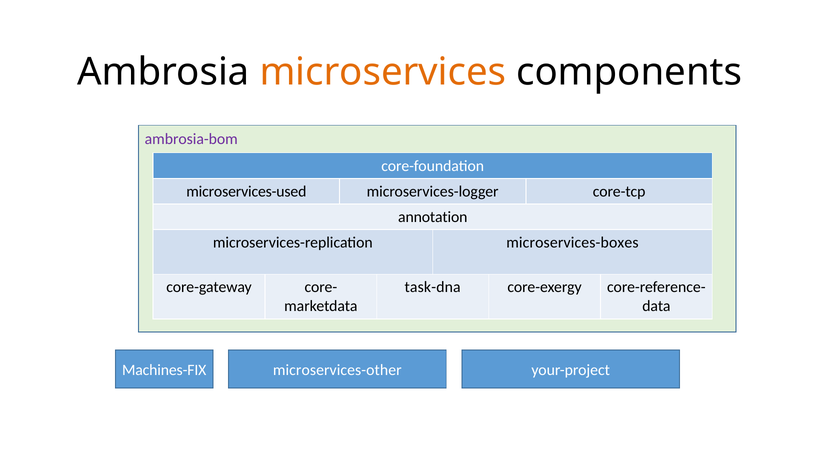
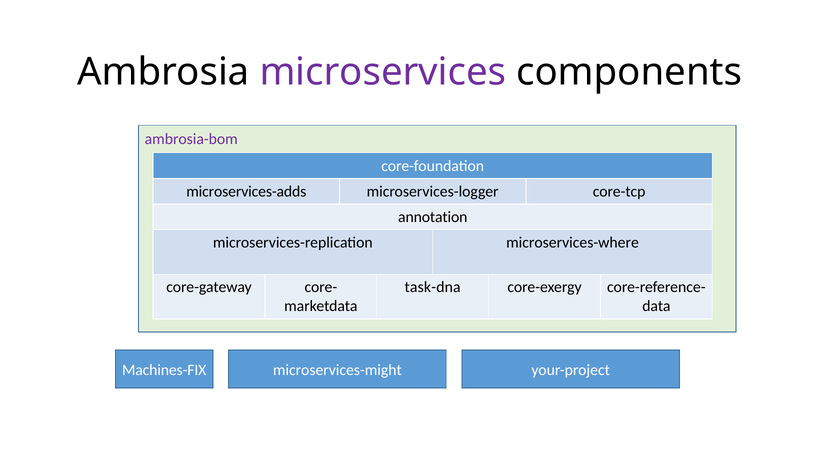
microservices colour: orange -> purple
microservices-used: microservices-used -> microservices-adds
microservices-boxes: microservices-boxes -> microservices-where
microservices-other: microservices-other -> microservices-might
